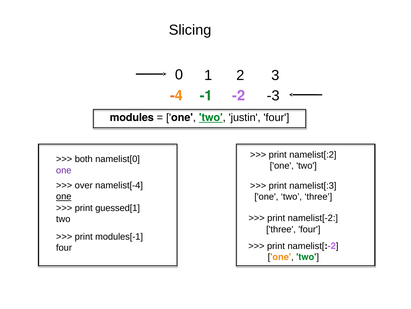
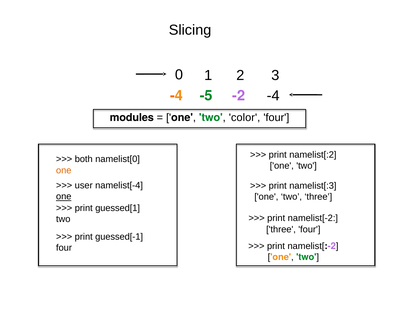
-3 at (273, 96): -3 -> -4
-1: -1 -> -5
two at (211, 117) underline: present -> none
justin: justin -> color
one at (64, 170) colour: purple -> orange
over: over -> user
modules[-1: modules[-1 -> guessed[-1
